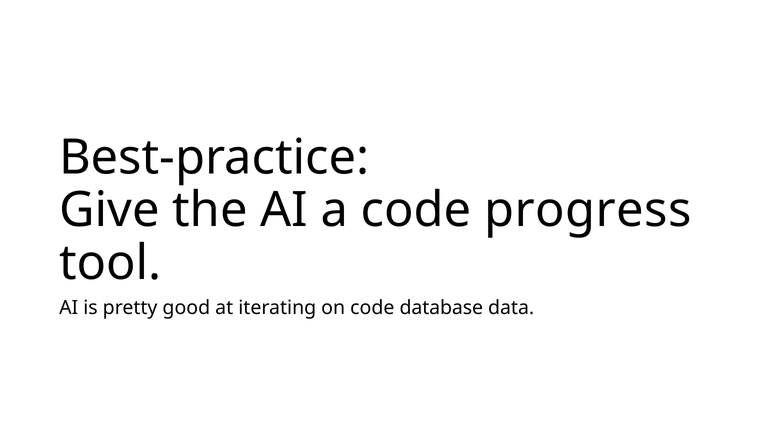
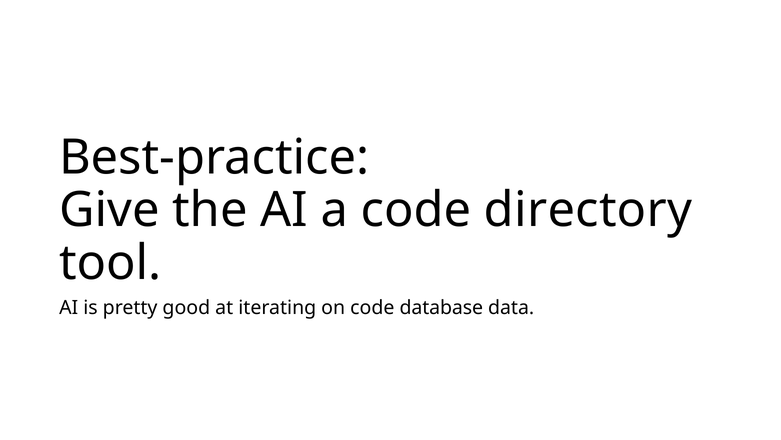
progress: progress -> directory
